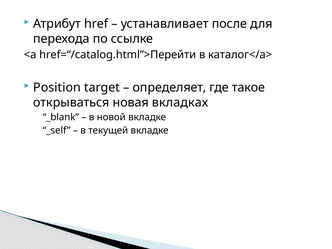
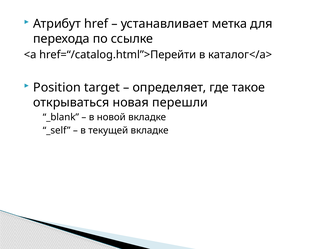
после: после -> метка
вкладках: вкладках -> перешли
